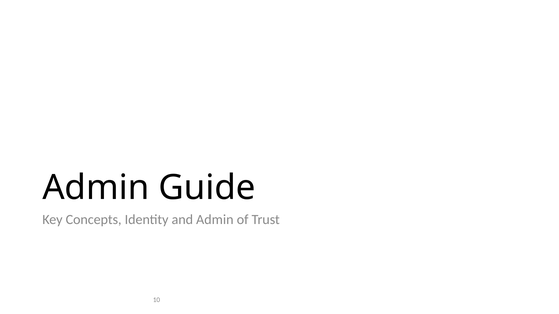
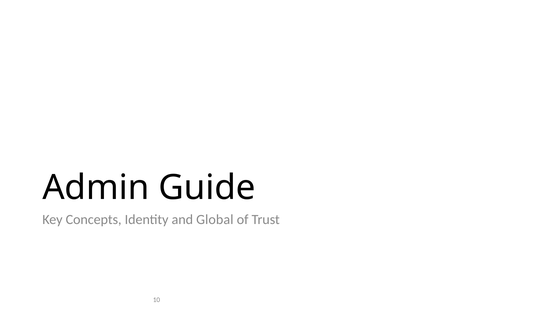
and Admin: Admin -> Global
